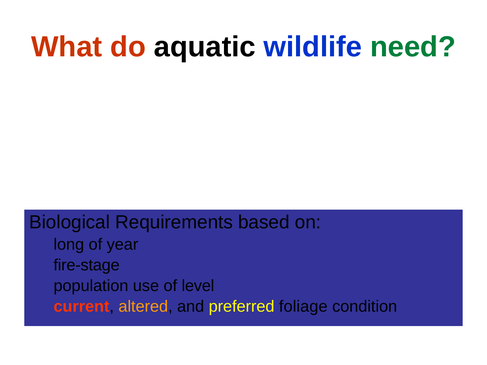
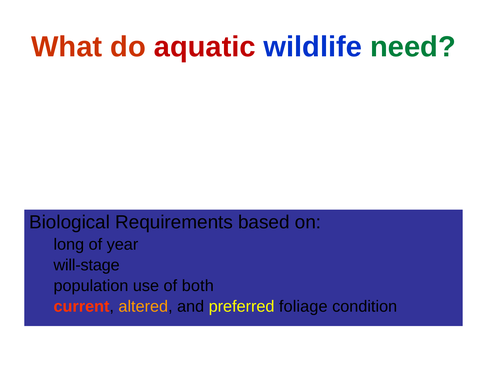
aquatic colour: black -> red
fire-stage: fire-stage -> will-stage
level: level -> both
